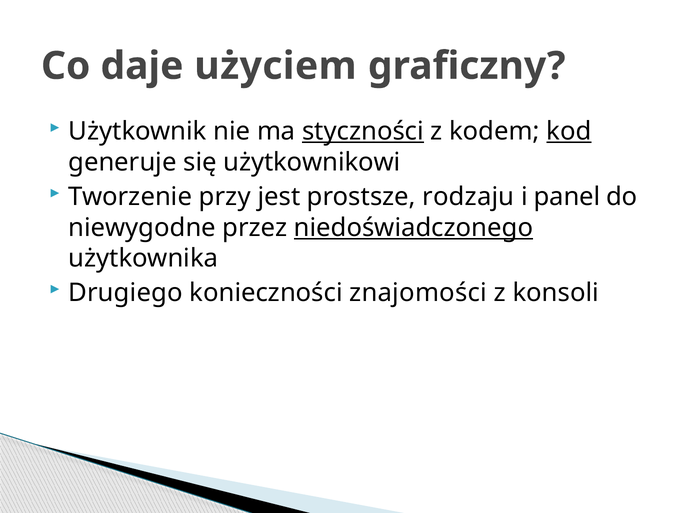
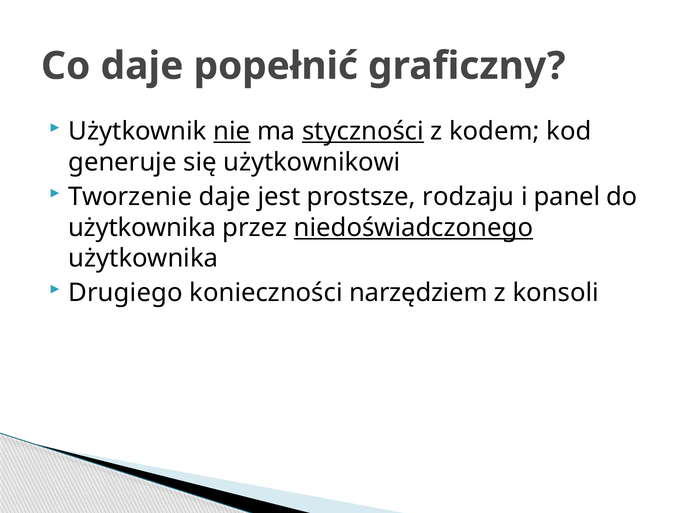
użyciem: użyciem -> popełnić
nie underline: none -> present
kod underline: present -> none
Tworzenie przy: przy -> daje
niewygodne at (142, 228): niewygodne -> użytkownika
znajomości: znajomości -> narzędziem
